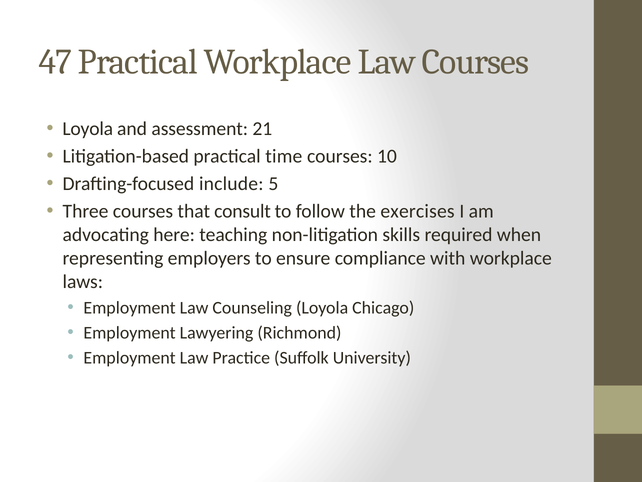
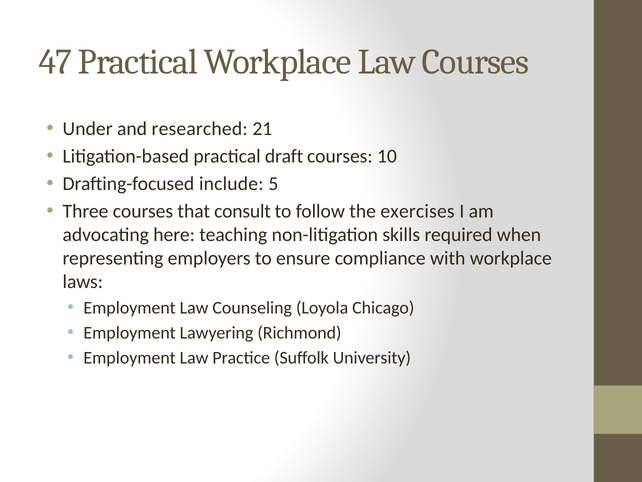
Loyola at (88, 129): Loyola -> Under
assessment: assessment -> researched
time: time -> draft
